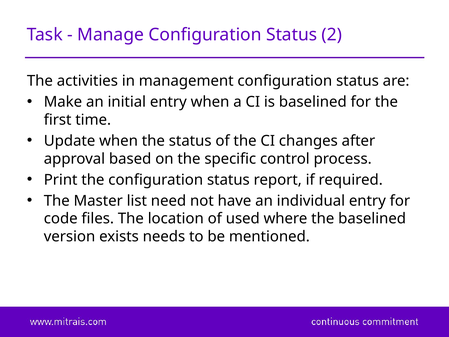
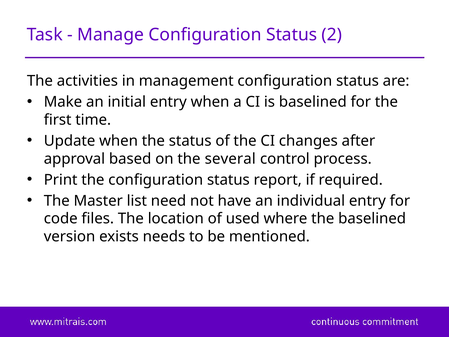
specific: specific -> several
